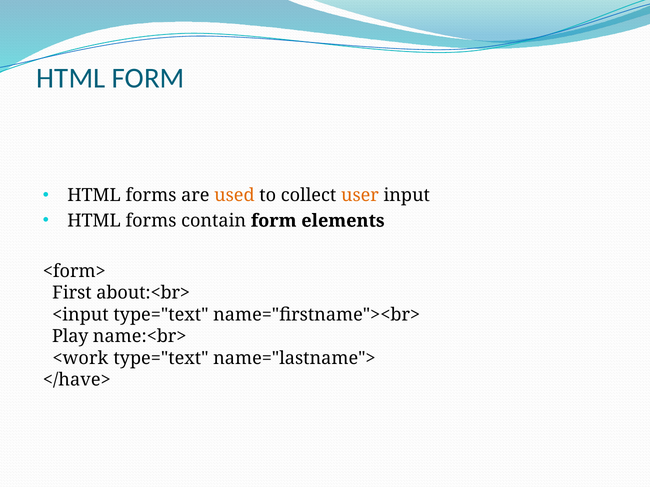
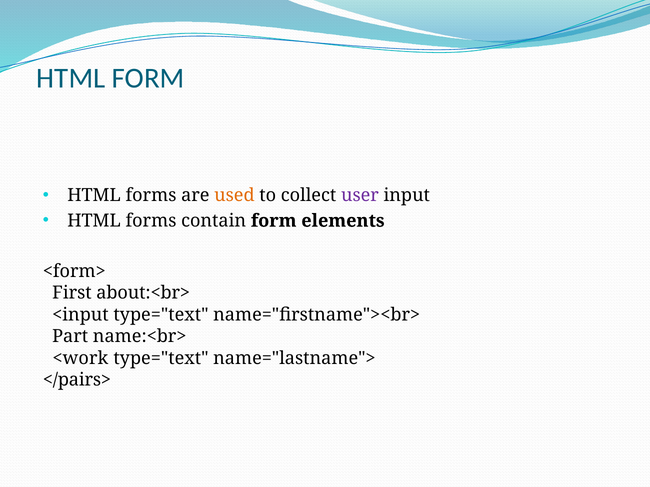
user colour: orange -> purple
Play: Play -> Part
</have>: </have> -> </pairs>
